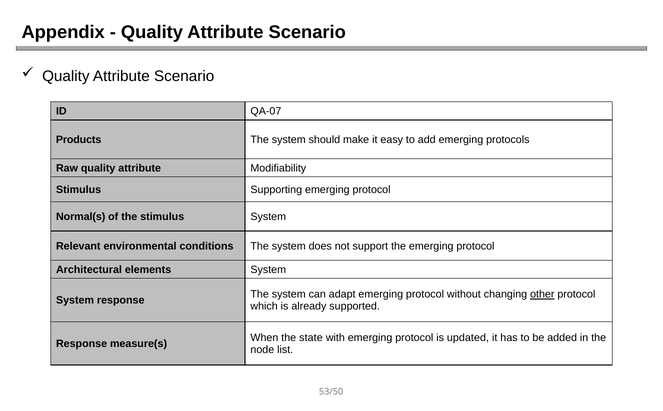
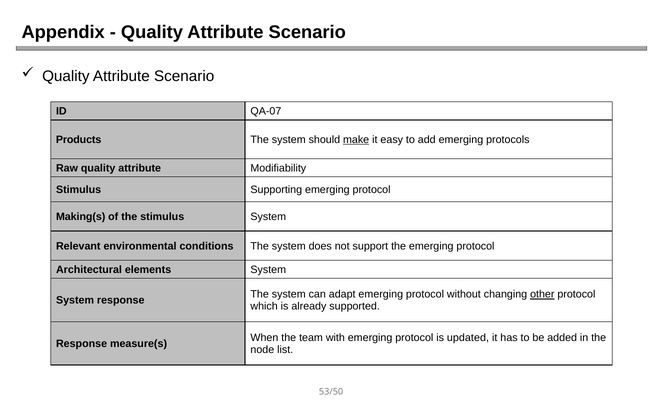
make underline: none -> present
Normal(s: Normal(s -> Making(s
state: state -> team
